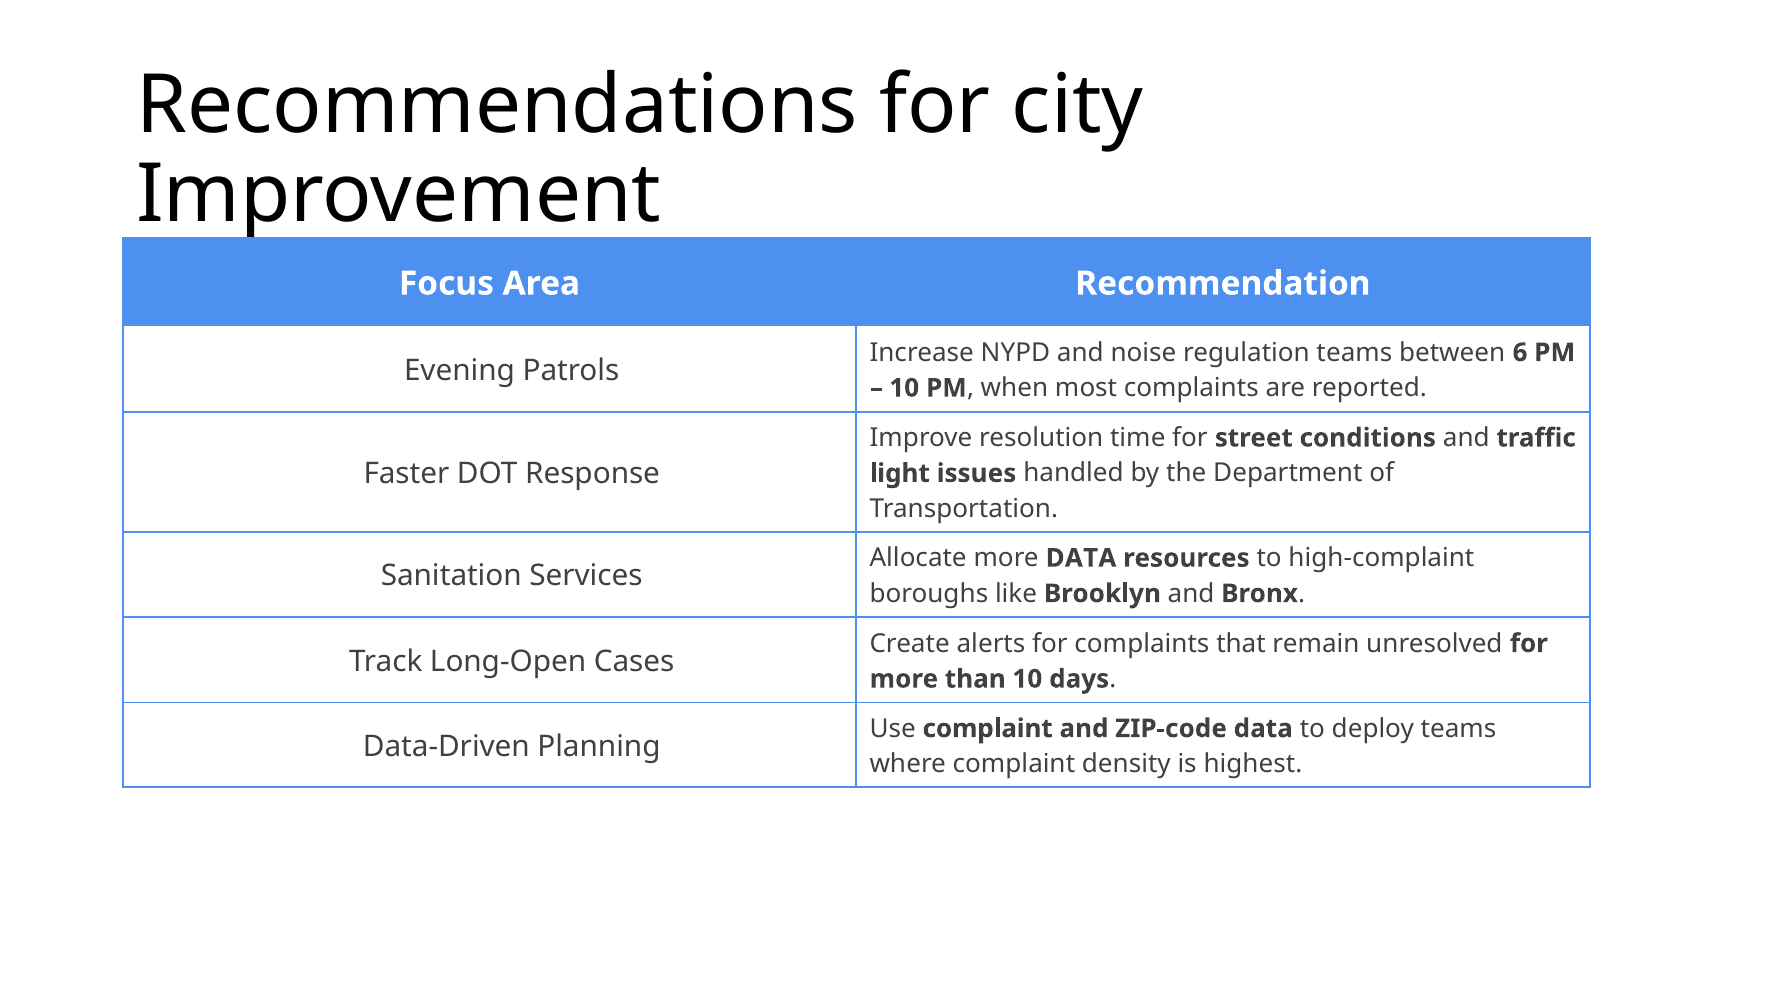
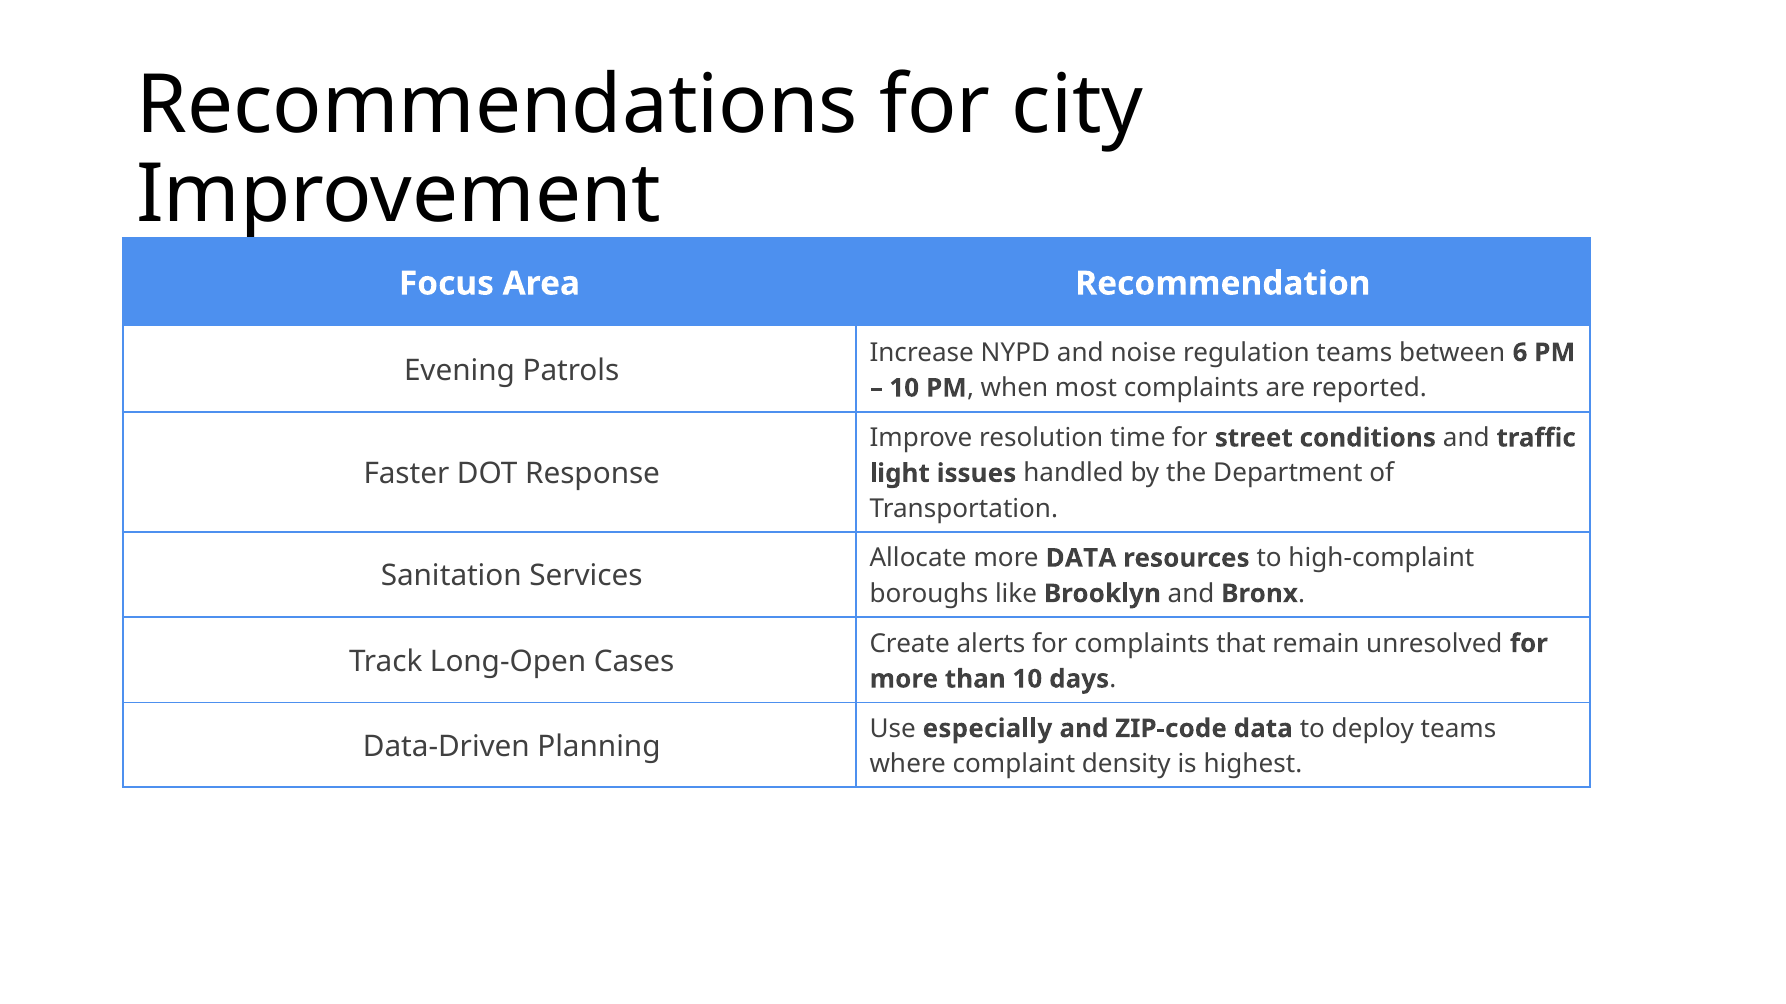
Use complaint: complaint -> especially
